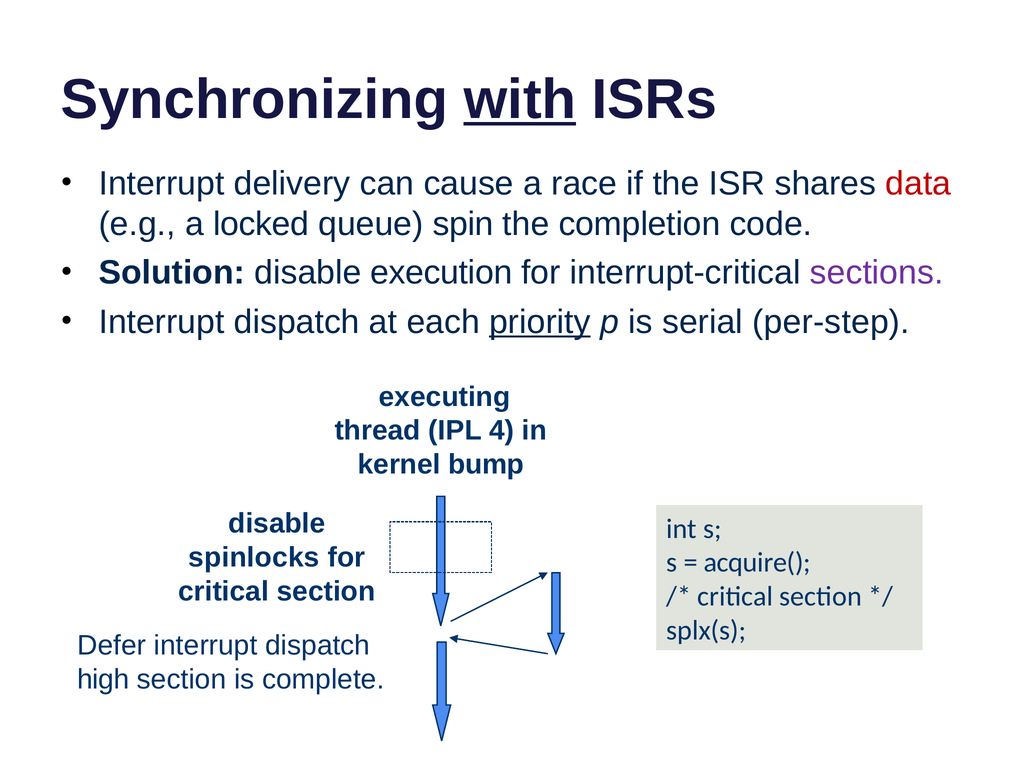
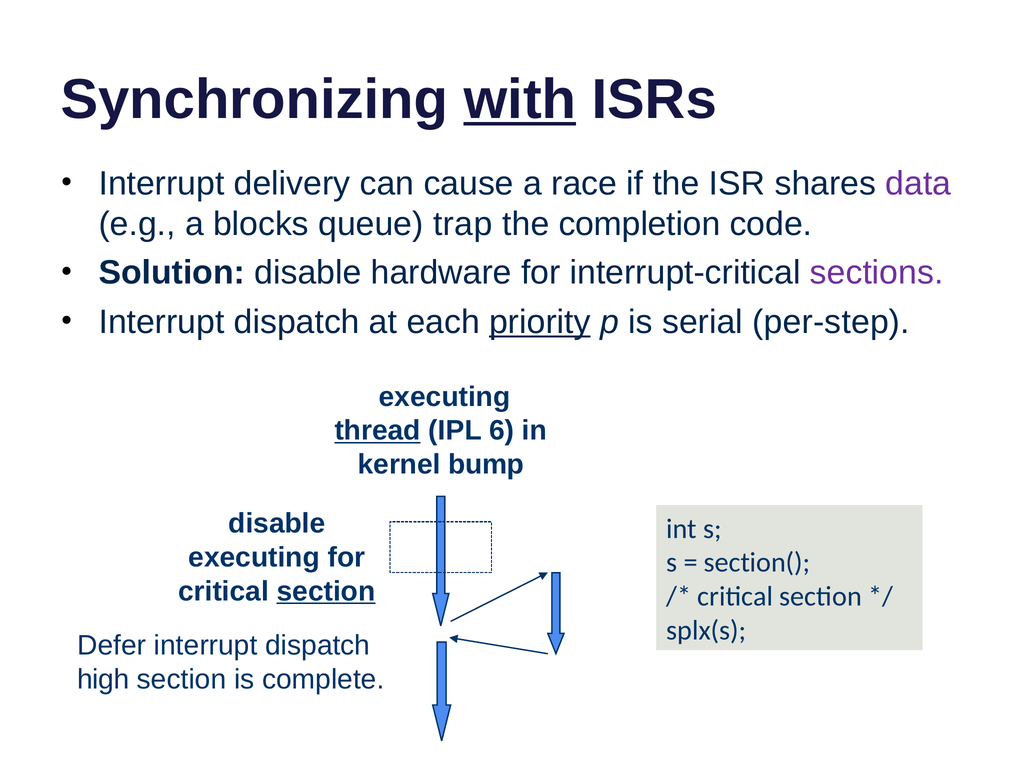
data colour: red -> purple
locked: locked -> blocks
spin: spin -> trap
execution: execution -> hardware
thread underline: none -> present
4: 4 -> 6
spinlocks at (254, 558): spinlocks -> executing
acquire(: acquire( -> section(
section at (326, 592) underline: none -> present
